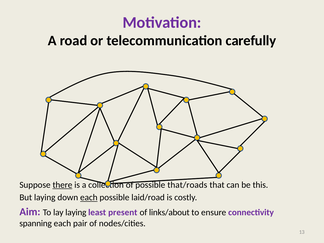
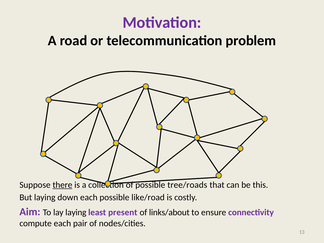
carefully: carefully -> problem
that/roads: that/roads -> tree/roads
each at (89, 198) underline: present -> none
laid/road: laid/road -> like/road
spanning: spanning -> compute
